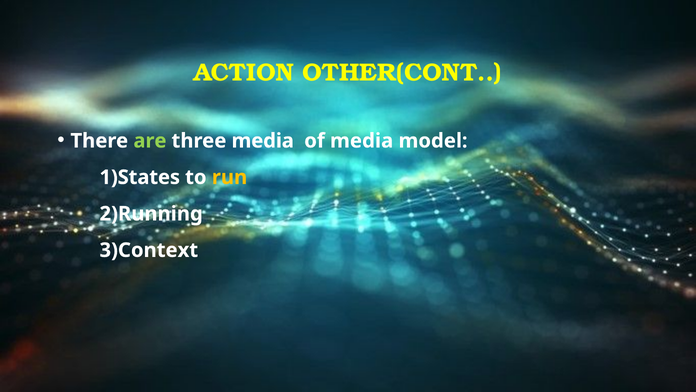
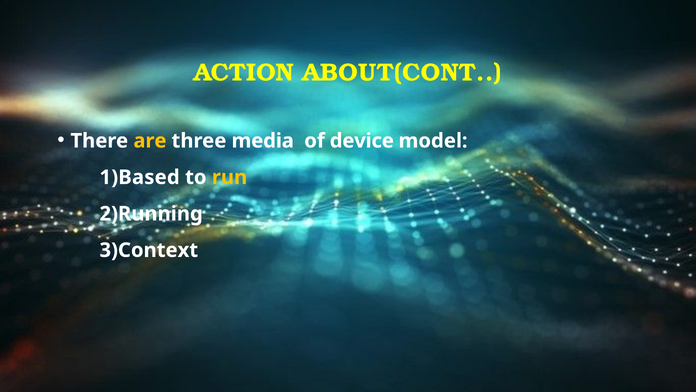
OTHER(CONT: OTHER(CONT -> ABOUT(CONT
are colour: light green -> yellow
of media: media -> device
1)States: 1)States -> 1)Based
